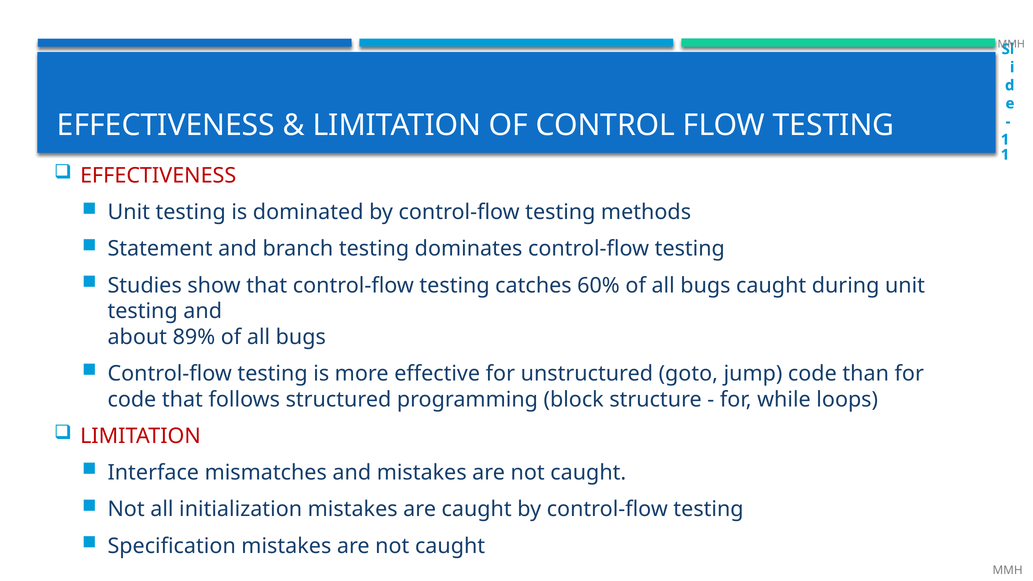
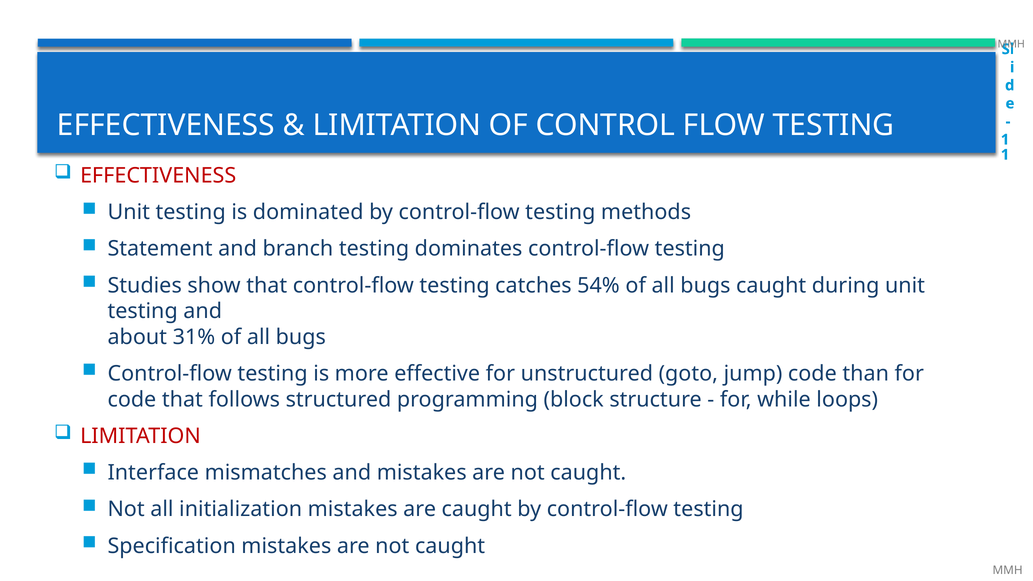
60%: 60% -> 54%
89%: 89% -> 31%
